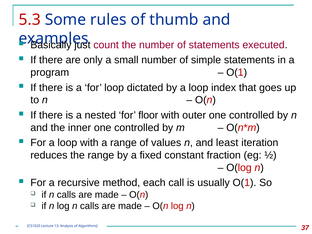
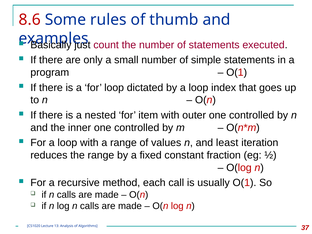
5.3: 5.3 -> 8.6
floor: floor -> item
